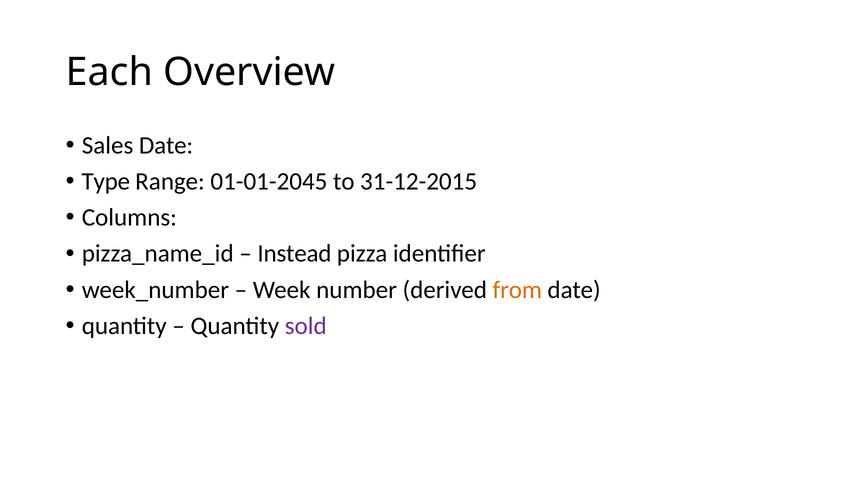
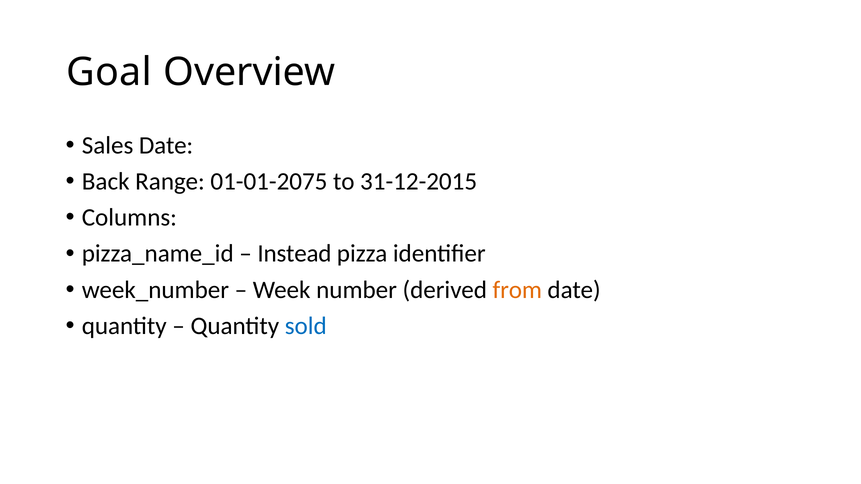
Each: Each -> Goal
Type: Type -> Back
01-01-2045: 01-01-2045 -> 01-01-2075
sold colour: purple -> blue
